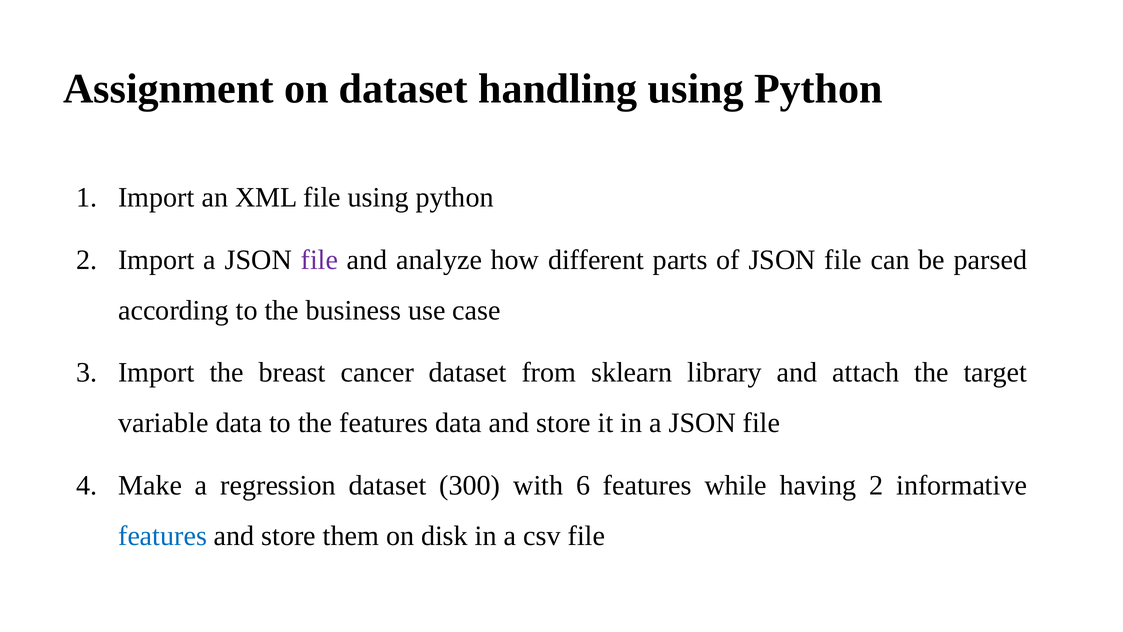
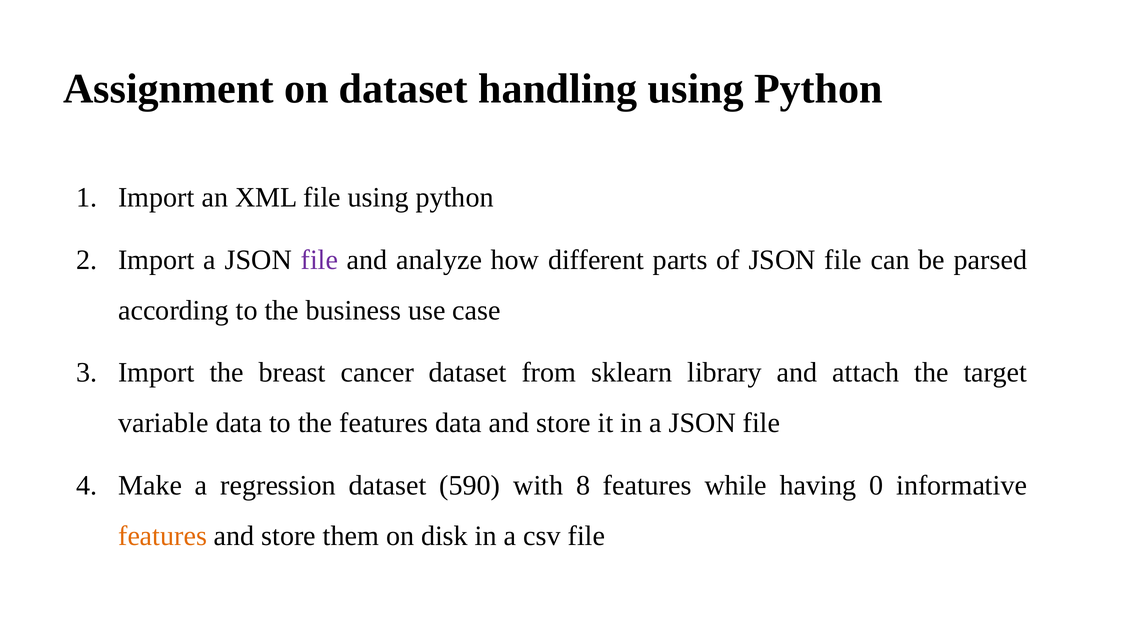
300: 300 -> 590
6: 6 -> 8
having 2: 2 -> 0
features at (163, 536) colour: blue -> orange
